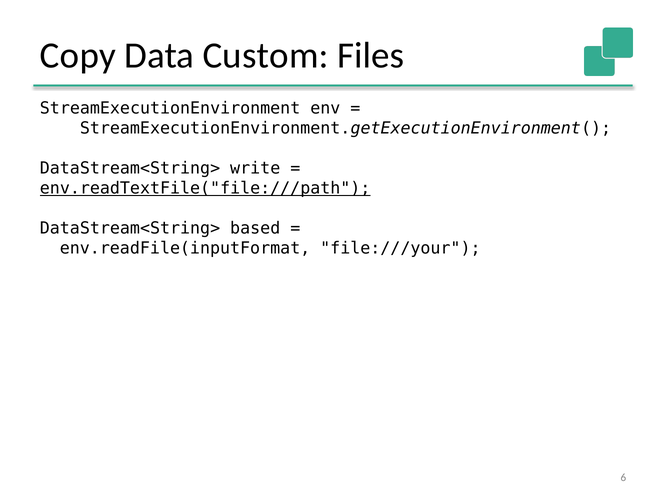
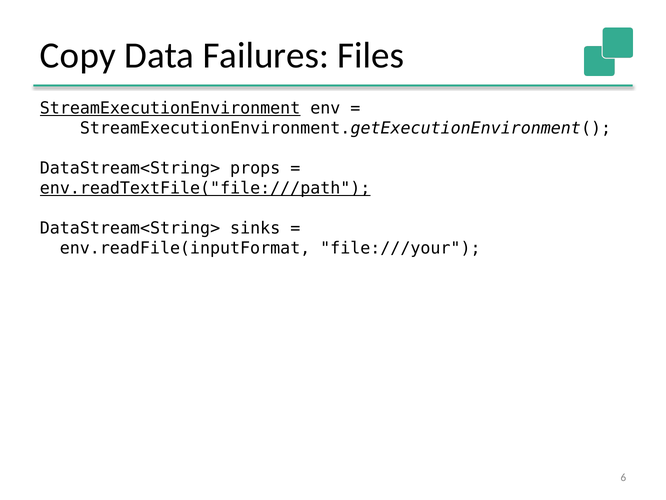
Custom: Custom -> Failures
StreamExecutionEnvironment underline: none -> present
write: write -> props
based: based -> sinks
